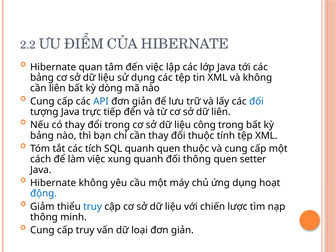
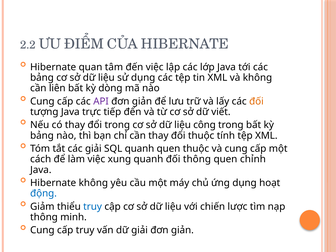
API colour: blue -> purple
đối at (256, 101) colour: blue -> orange
dữ liên: liên -> viết
các tích: tích -> giải
setter: setter -> chỉnh
dữ loại: loại -> giải
